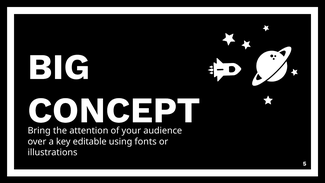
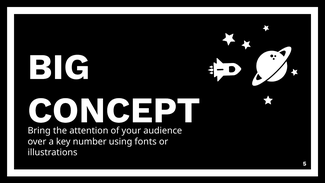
editable: editable -> number
